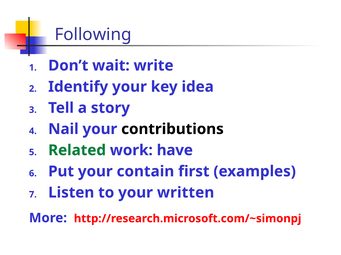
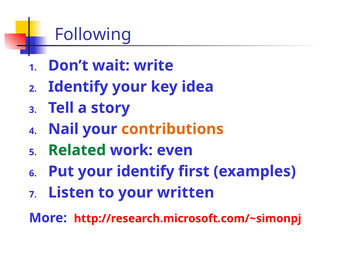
contributions colour: black -> orange
have: have -> even
your contain: contain -> identify
